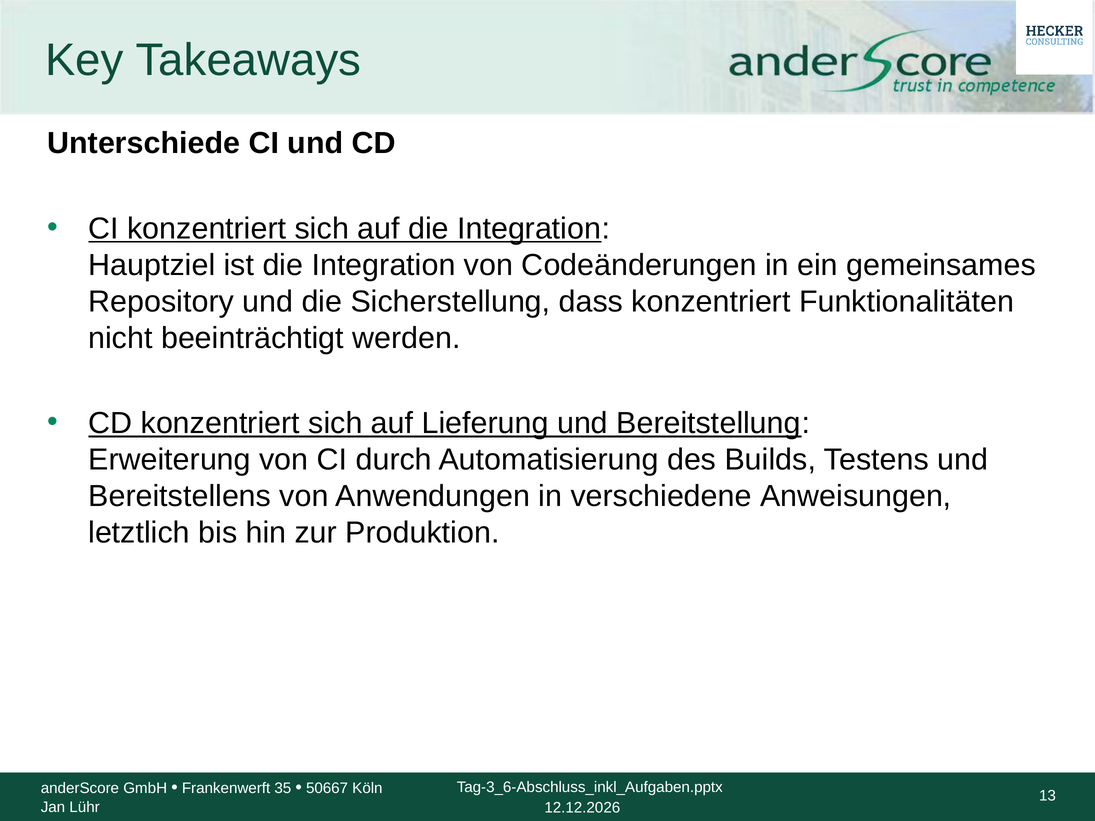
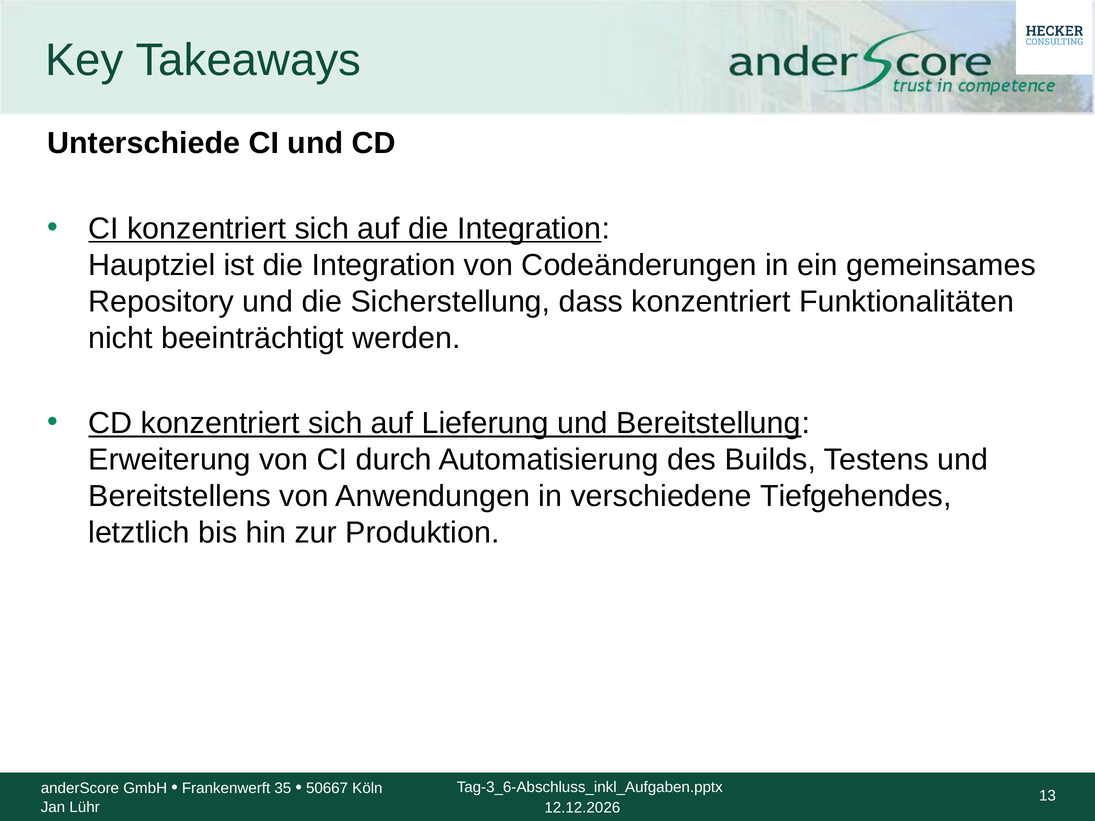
Anweisungen: Anweisungen -> Tiefgehendes
